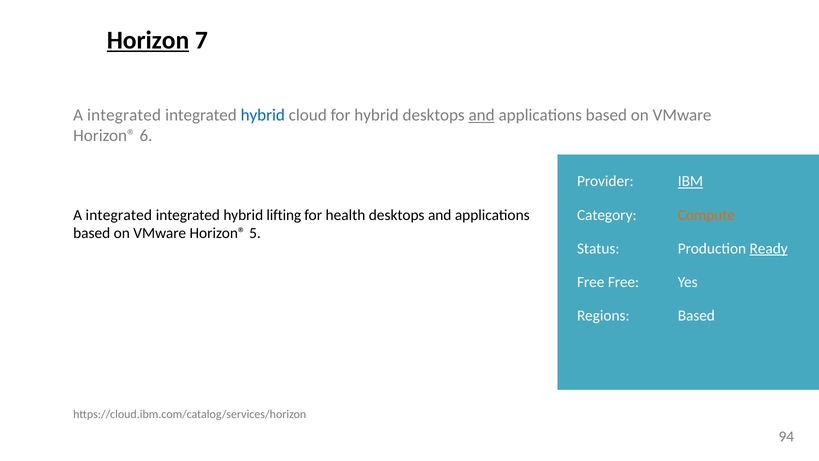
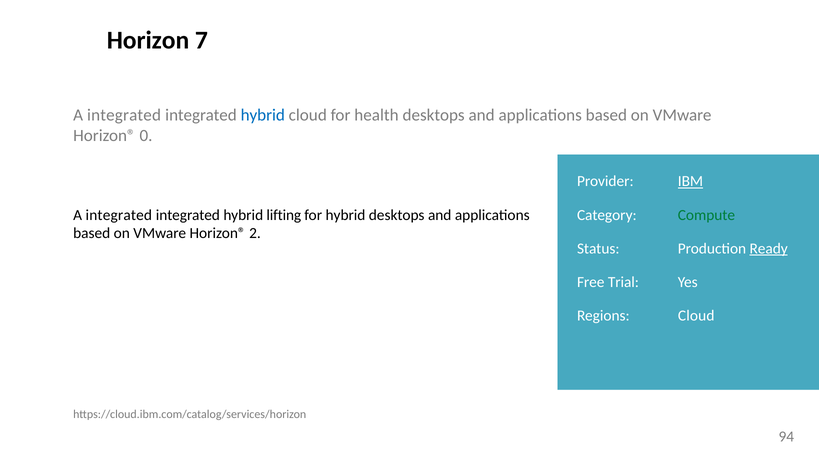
Horizon underline: present -> none
for hybrid: hybrid -> health
and at (482, 115) underline: present -> none
6: 6 -> 0
for health: health -> hybrid
Compute colour: orange -> green
5: 5 -> 2
Free Free: Free -> Trial
Regions Based: Based -> Cloud
